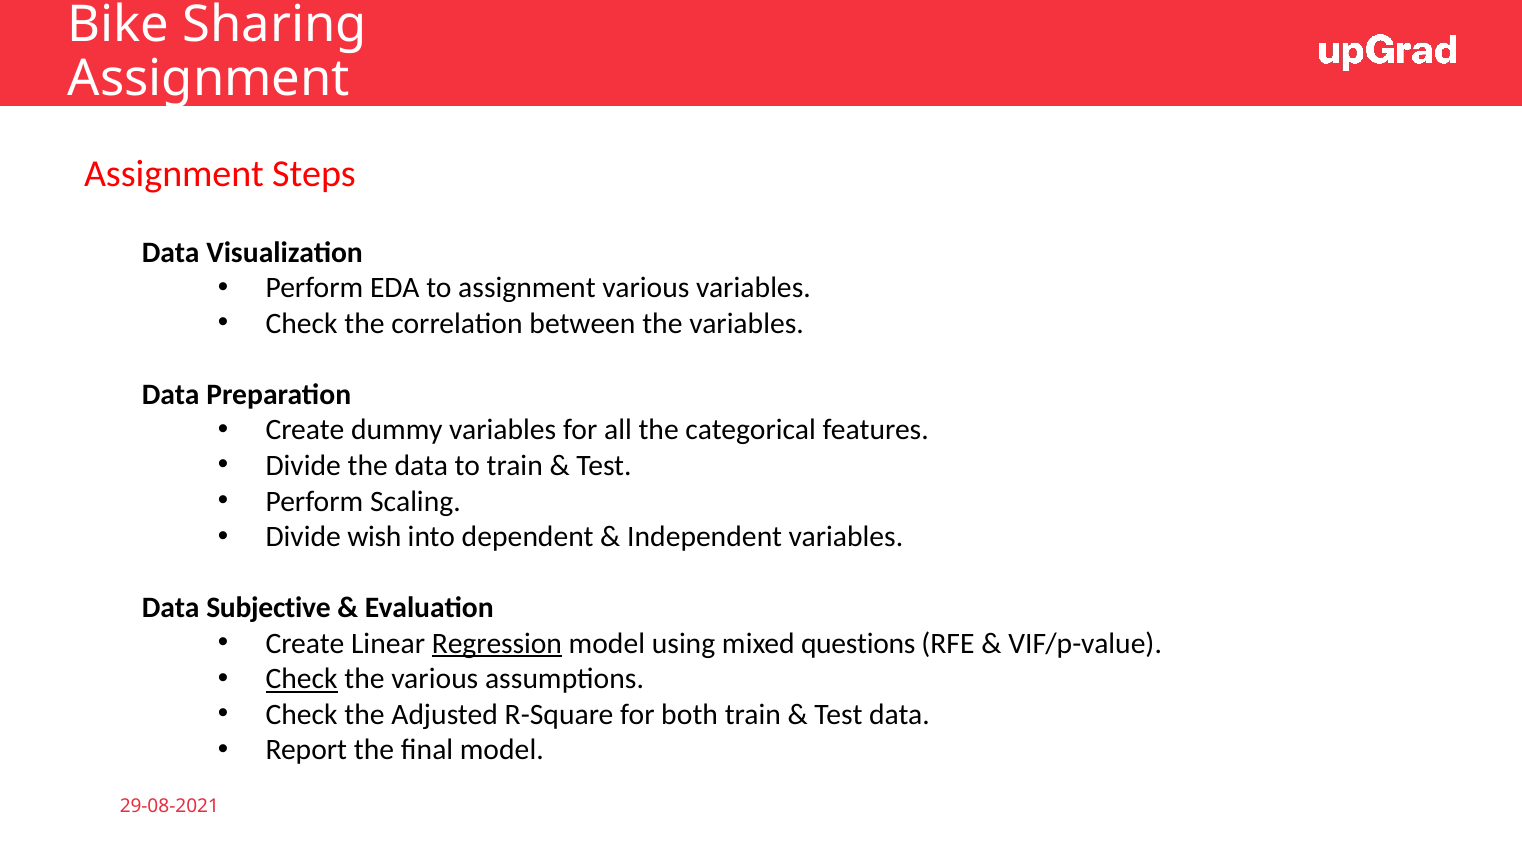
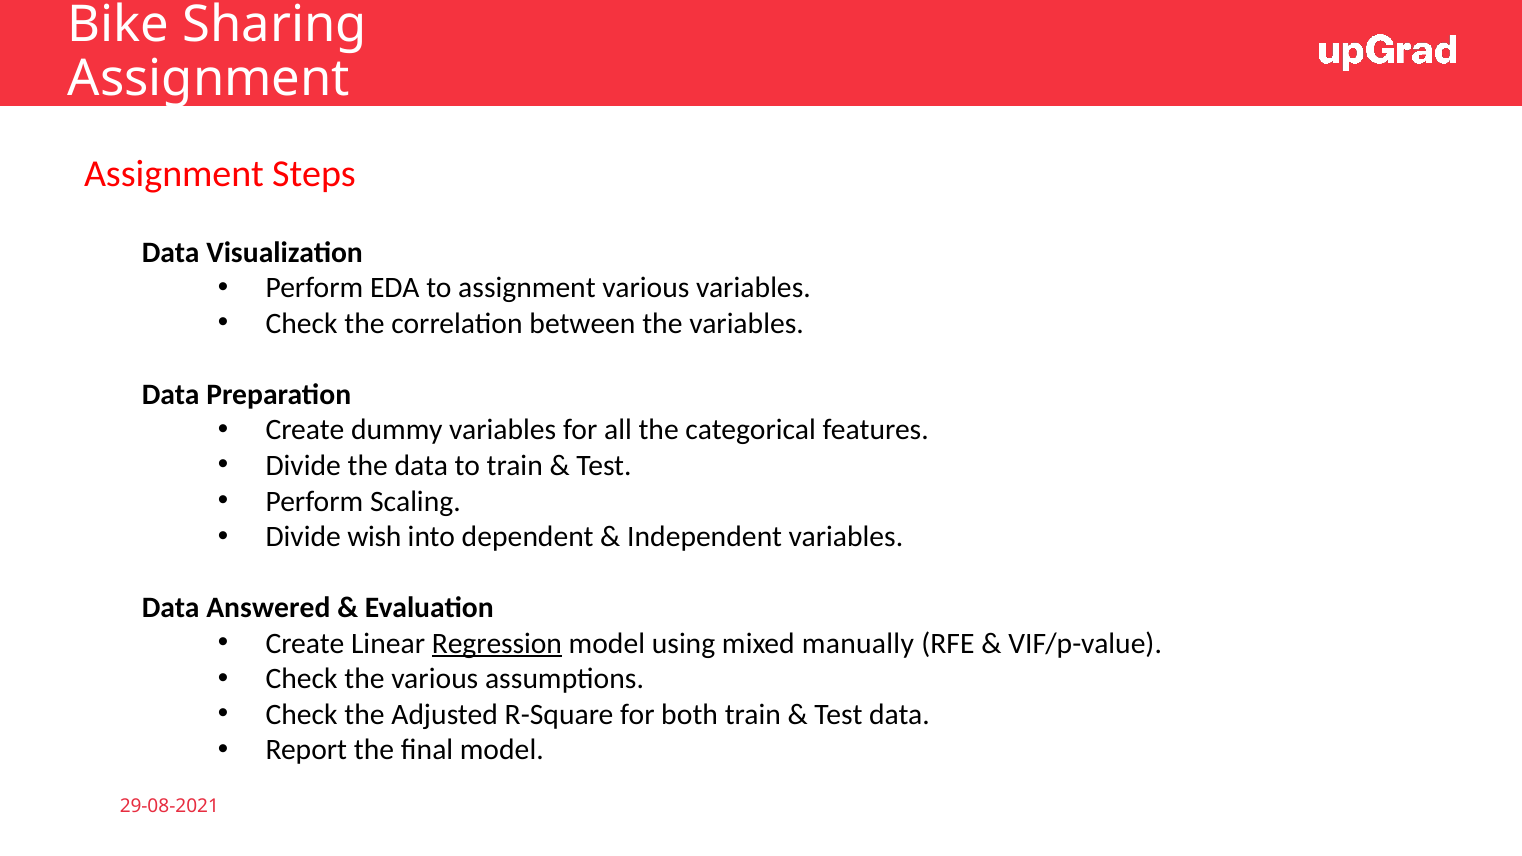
Subjective: Subjective -> Answered
questions: questions -> manually
Check at (302, 679) underline: present -> none
